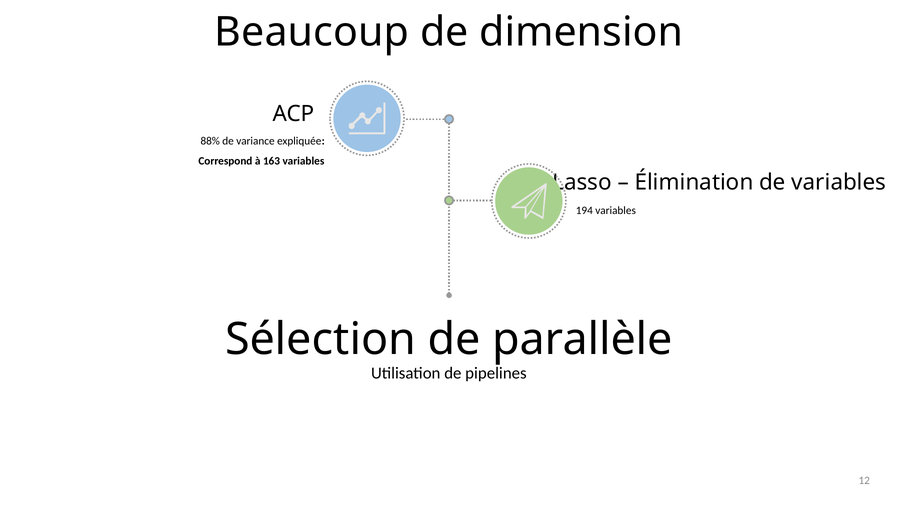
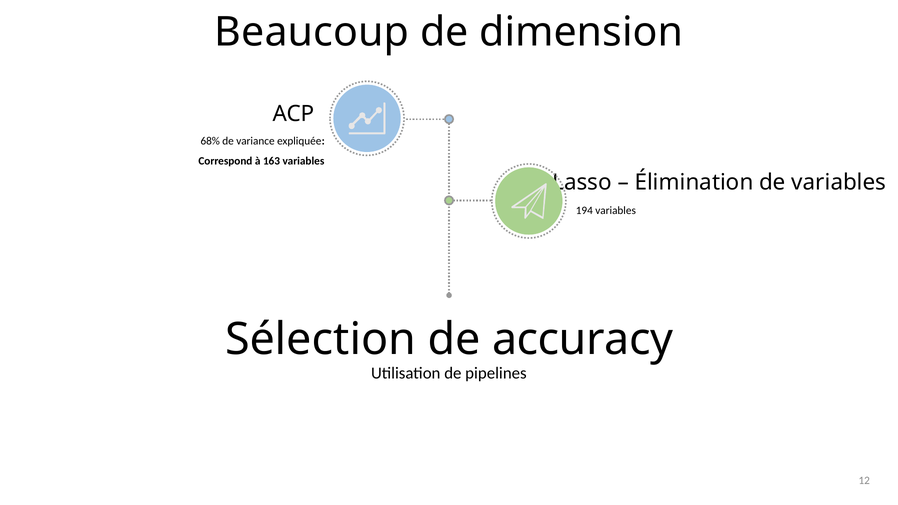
88%: 88% -> 68%
parallèle: parallèle -> accuracy
